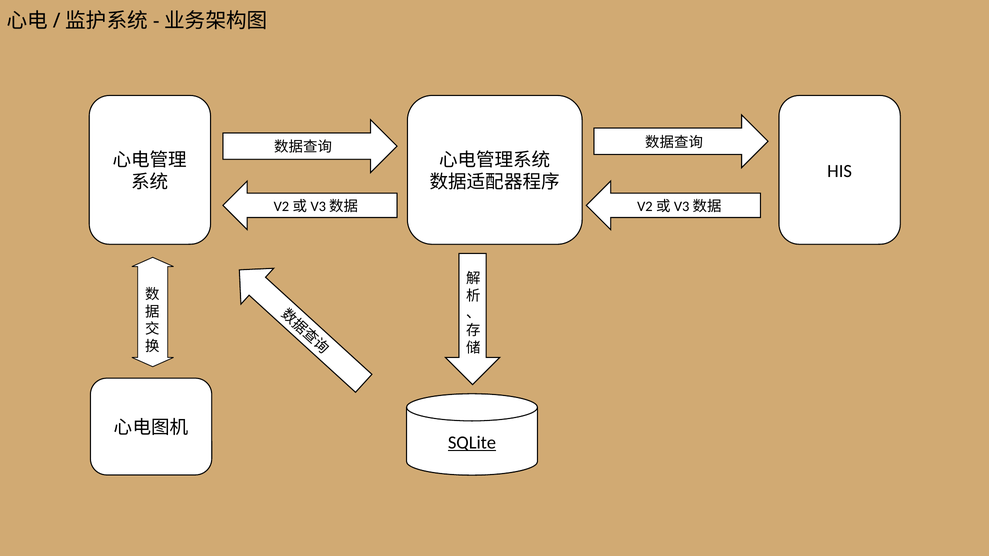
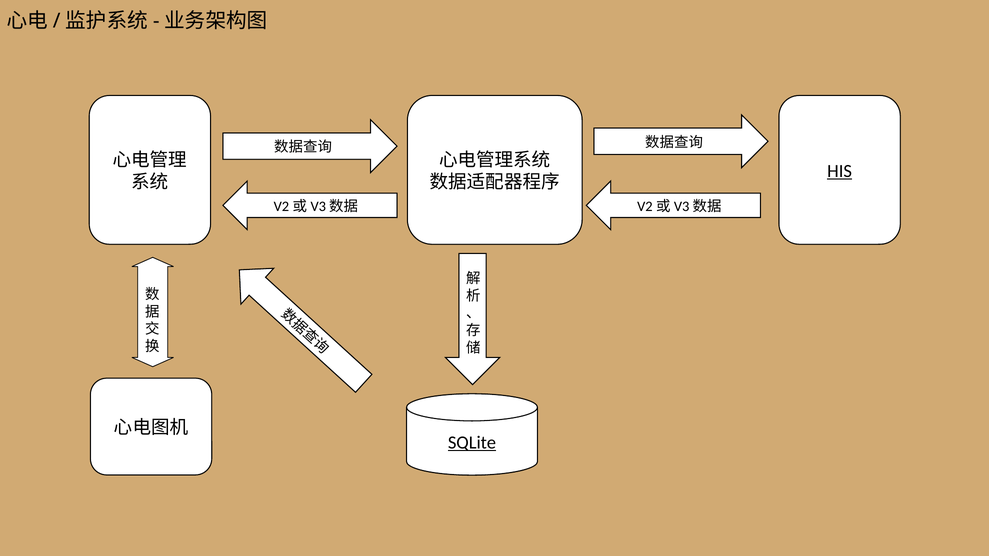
HIS underline: none -> present
